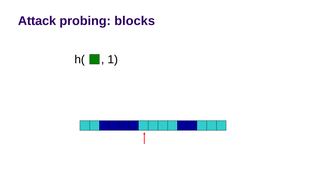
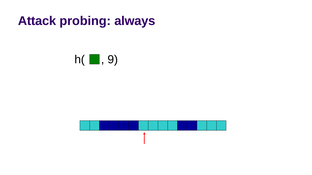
blocks: blocks -> always
1: 1 -> 9
